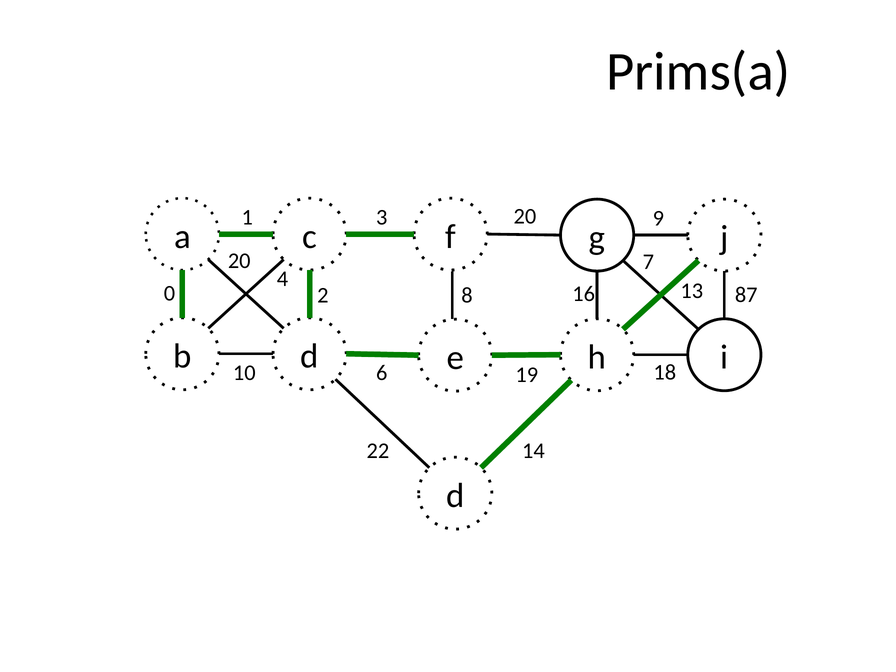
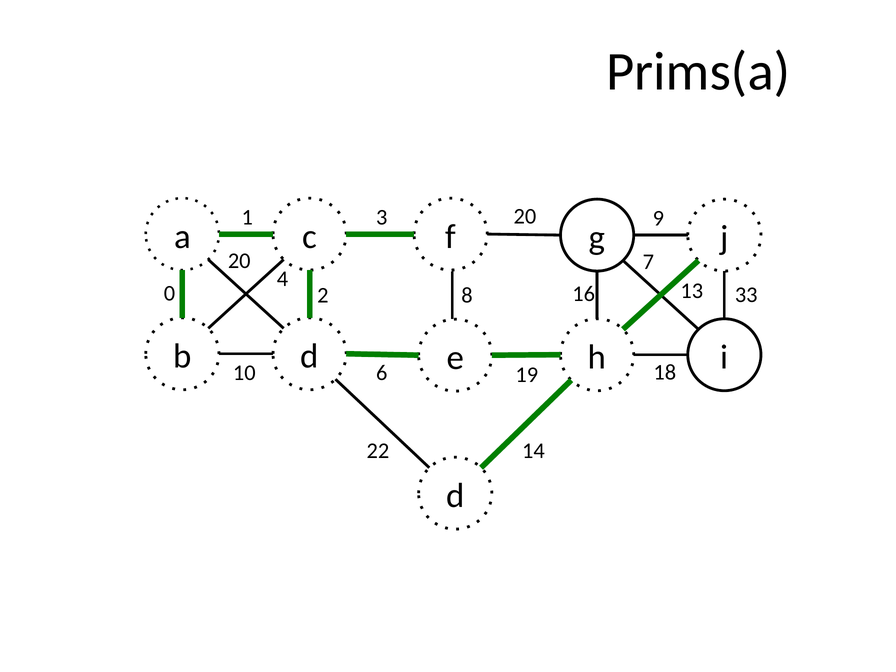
87: 87 -> 33
